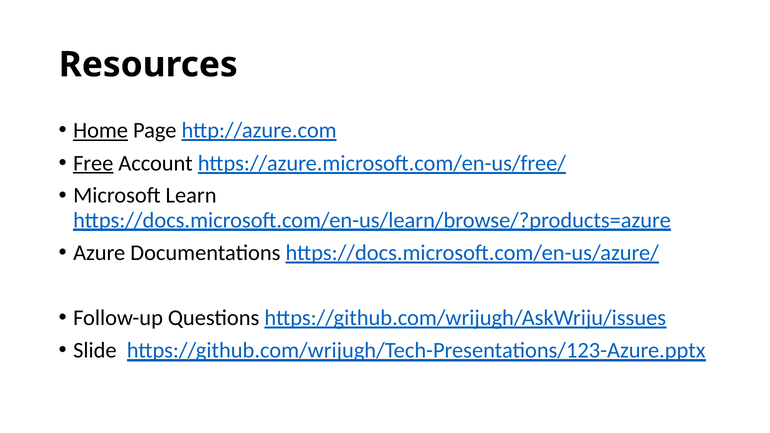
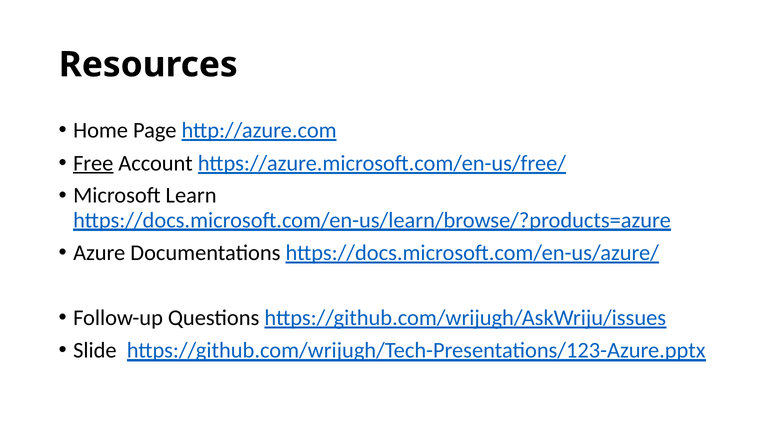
Home underline: present -> none
